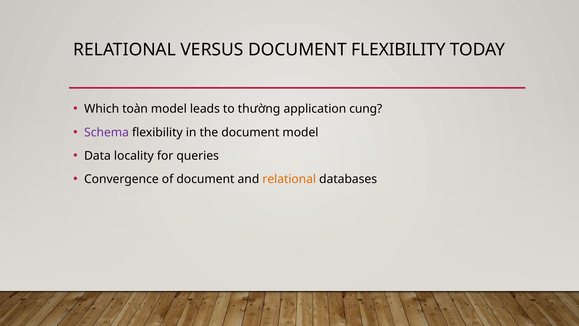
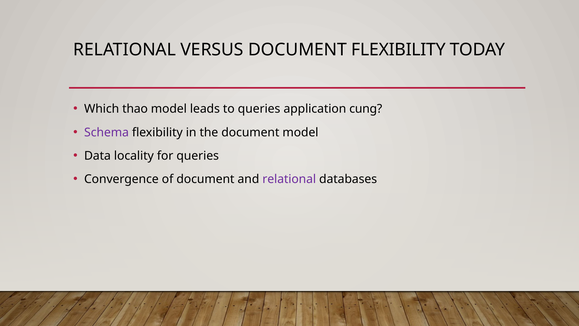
toàn: toàn -> thao
to thường: thường -> queries
relational at (289, 179) colour: orange -> purple
